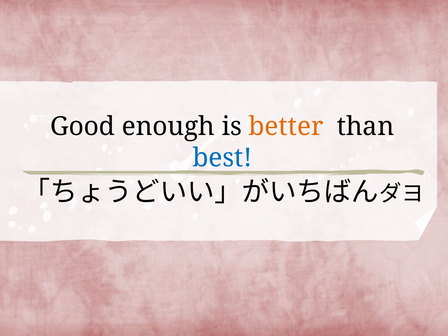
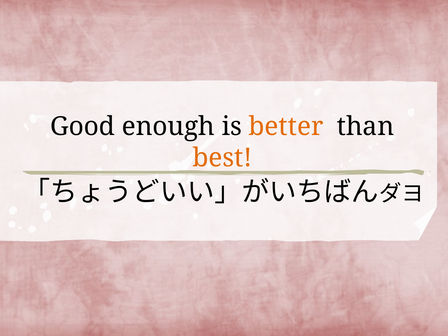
best colour: blue -> orange
